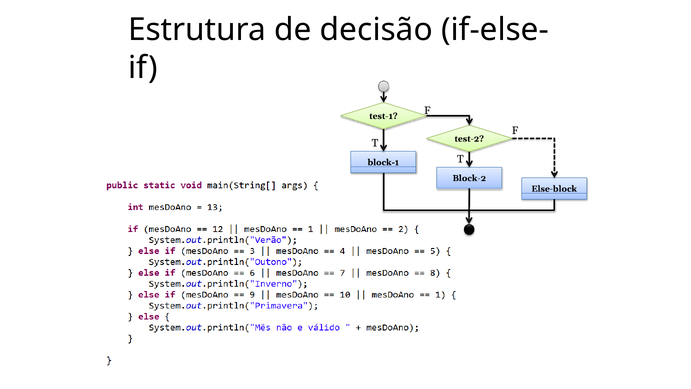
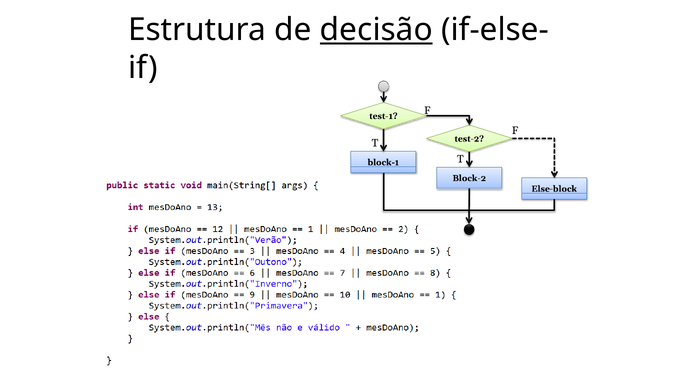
decisão underline: none -> present
